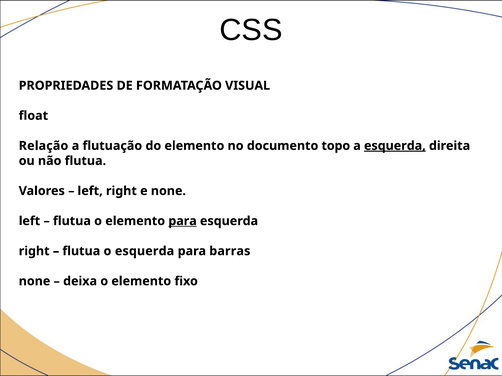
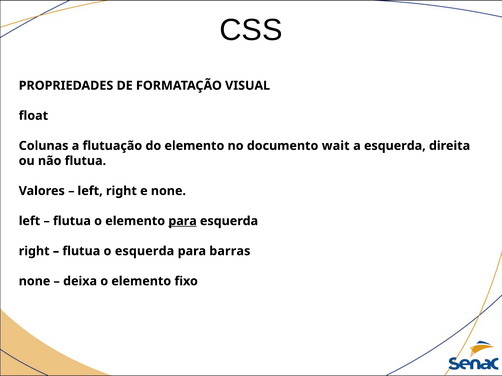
Relação: Relação -> Colunas
topo: topo -> wait
esquerda at (395, 146) underline: present -> none
